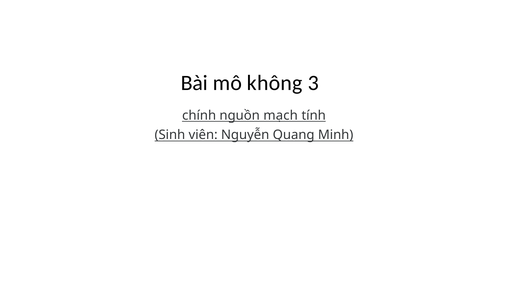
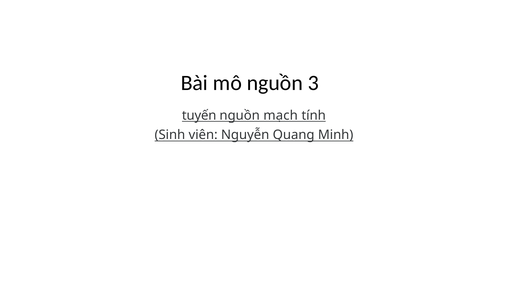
mô không: không -> nguồn
chính: chính -> tuyến
